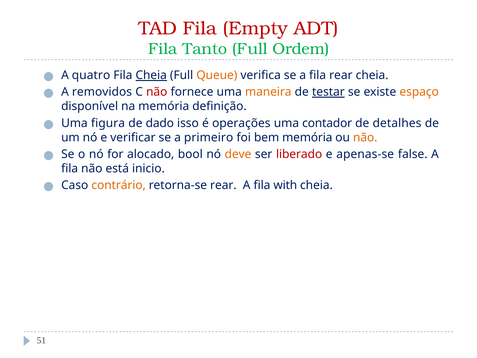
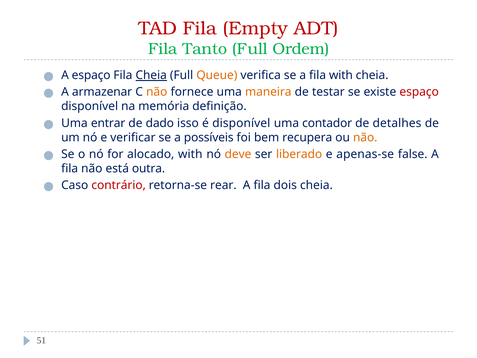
A quatro: quatro -> espaço
fila rear: rear -> with
removidos: removidos -> armazenar
não at (157, 92) colour: red -> orange
testar underline: present -> none
espaço at (419, 92) colour: orange -> red
figura: figura -> entrar
é operações: operações -> disponível
primeiro: primeiro -> possíveis
bem memória: memória -> recupera
alocado bool: bool -> with
liberado colour: red -> orange
inicio: inicio -> outra
contrário colour: orange -> red
with: with -> dois
